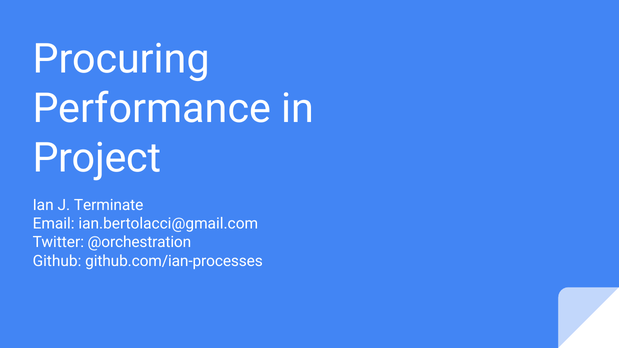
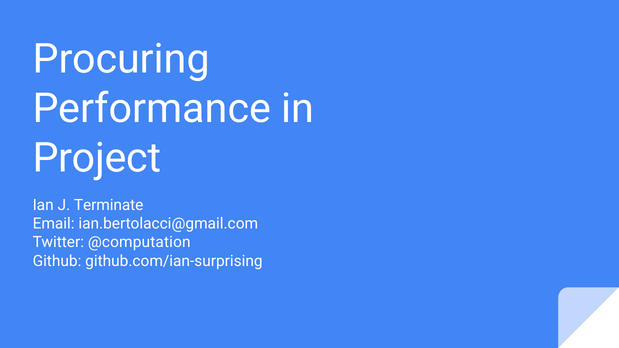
@orchestration: @orchestration -> @computation
github.com/ian-processes: github.com/ian-processes -> github.com/ian-surprising
